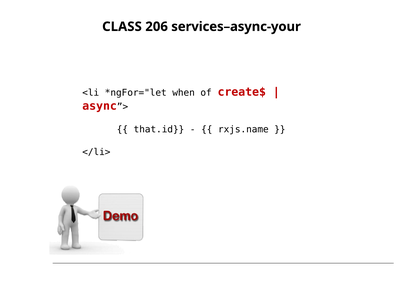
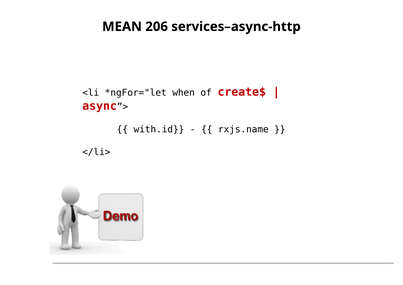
CLASS: CLASS -> MEAN
services–async-your: services–async-your -> services–async-http
that.id: that.id -> with.id
